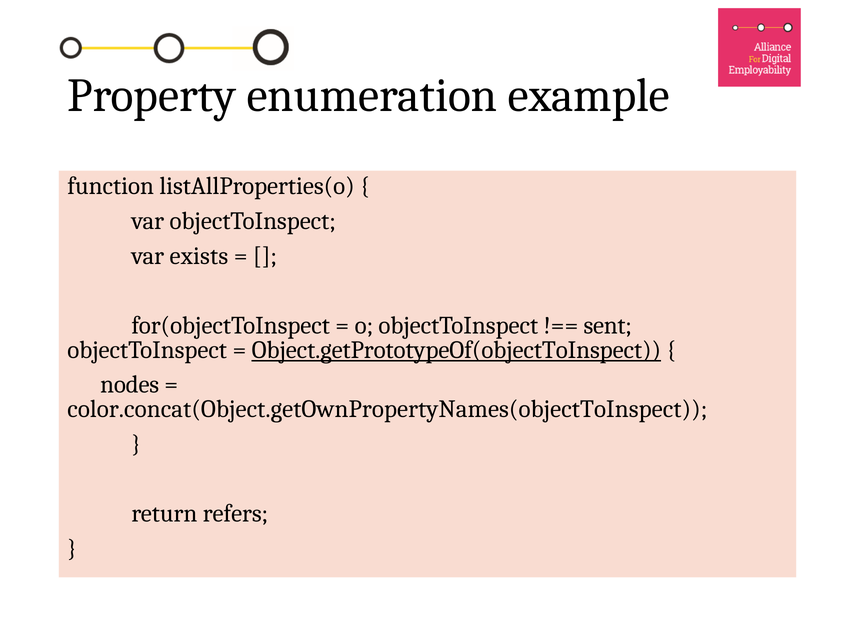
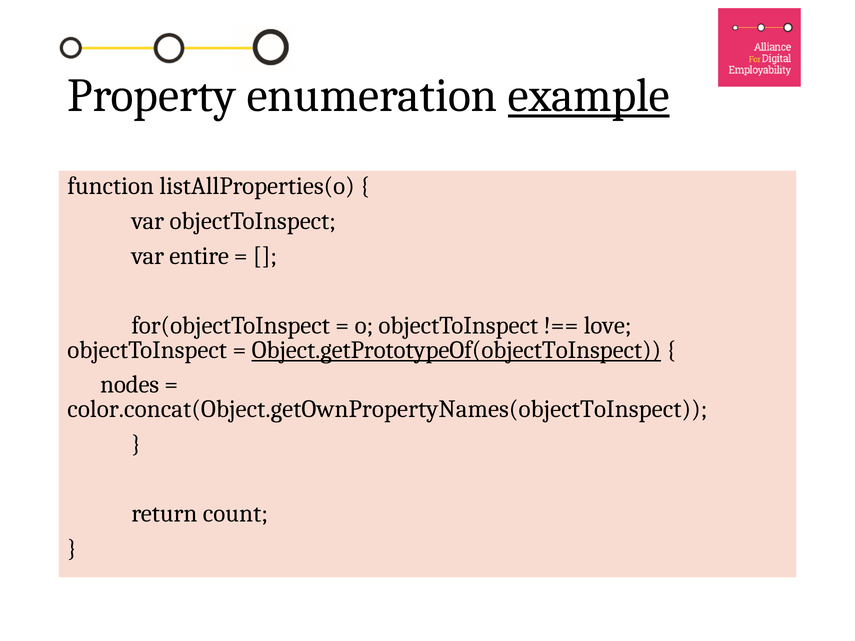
example underline: none -> present
exists: exists -> entire
sent: sent -> love
refers: refers -> count
